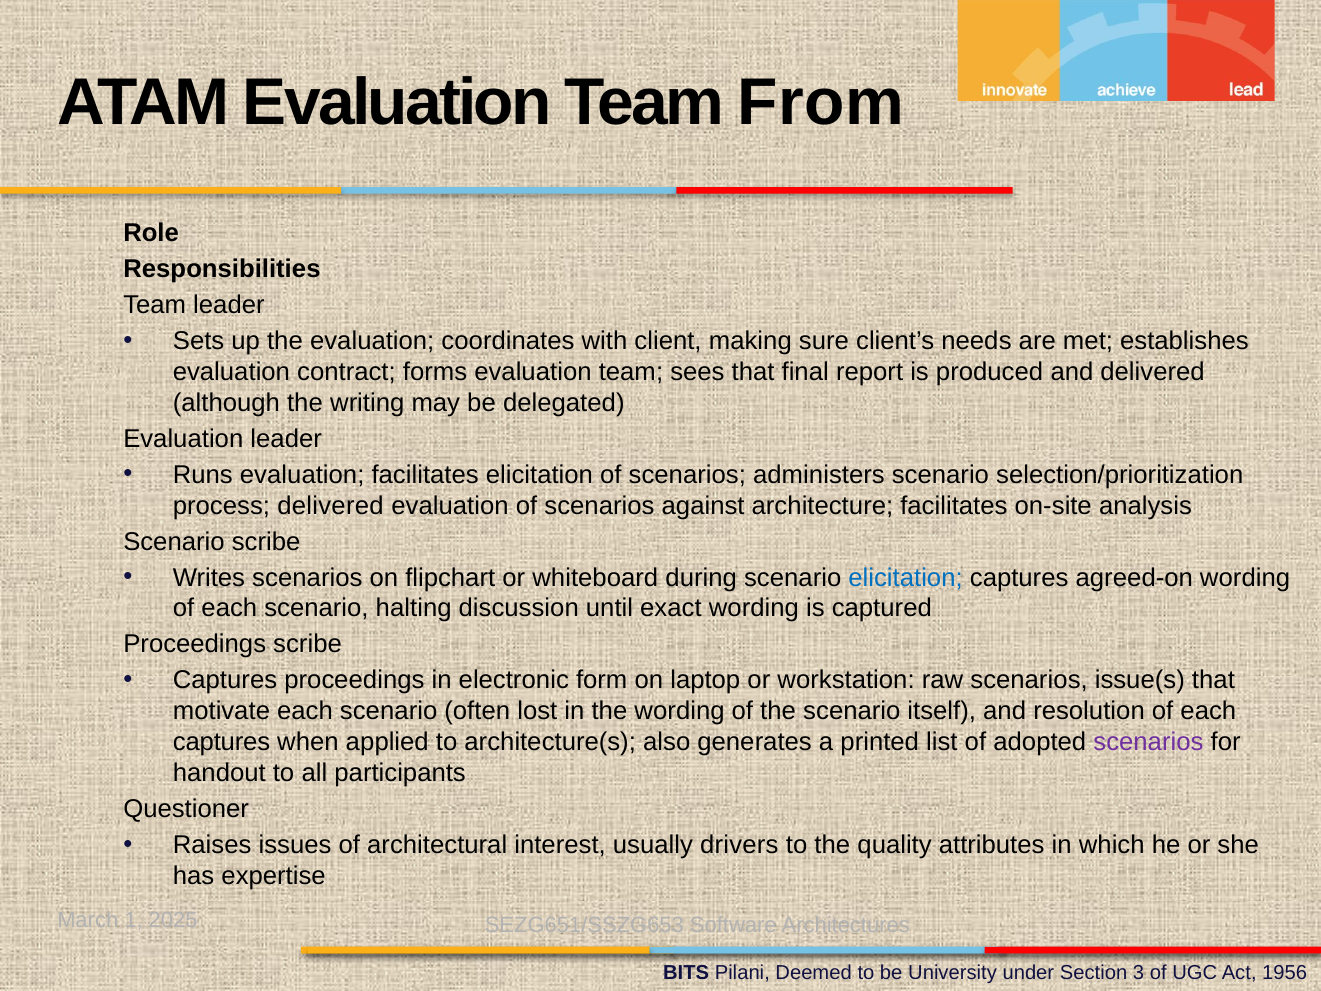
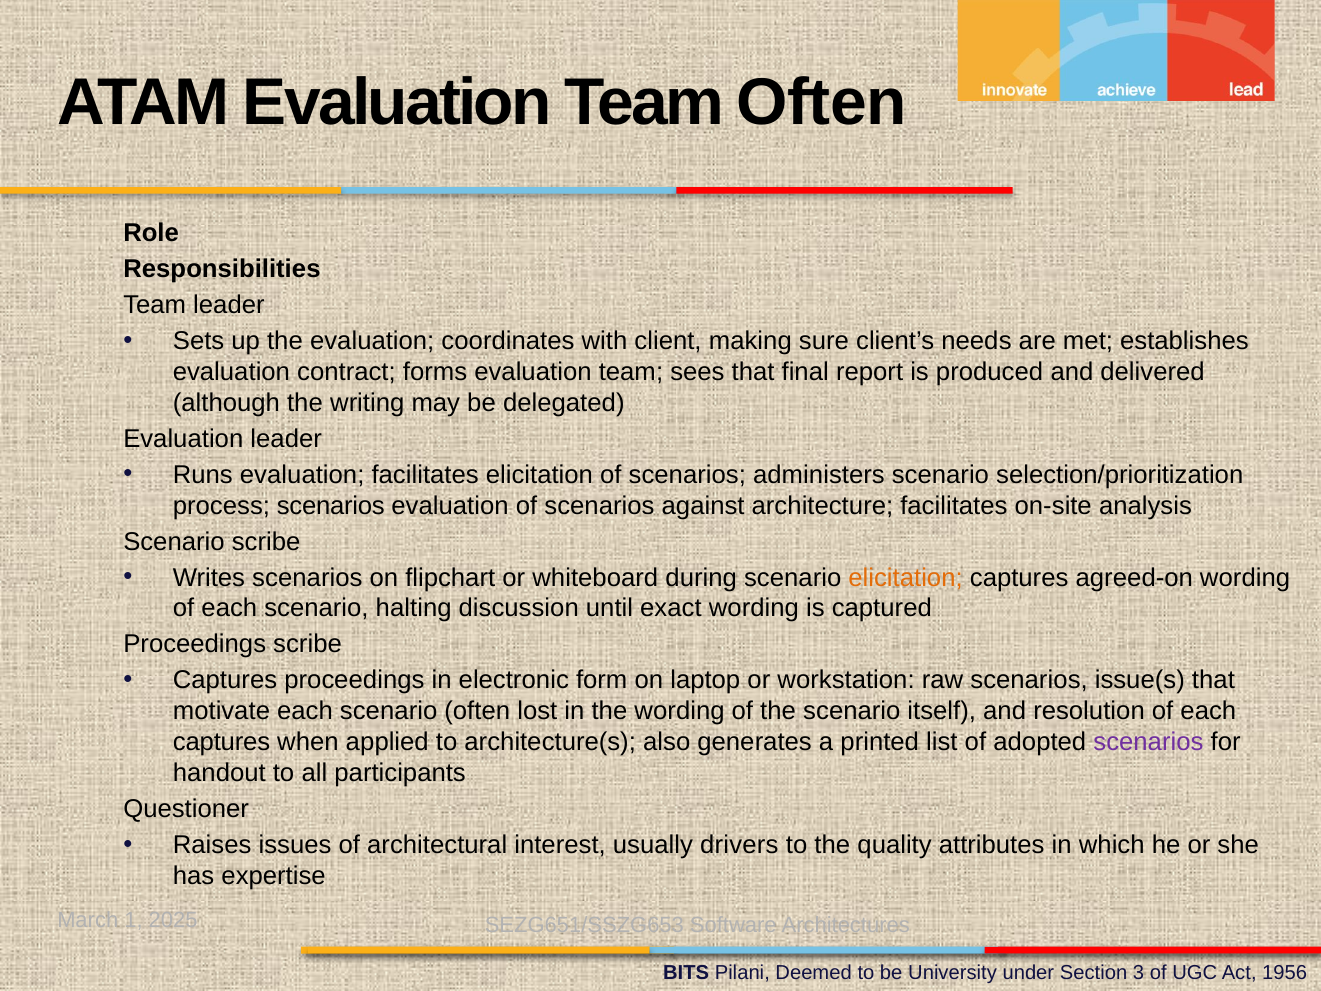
Team From: From -> Often
process delivered: delivered -> scenarios
elicitation at (906, 577) colour: blue -> orange
